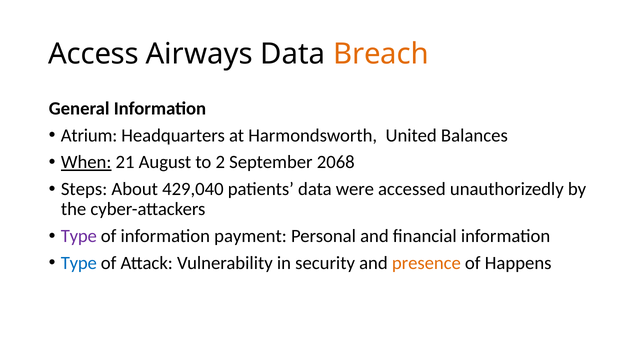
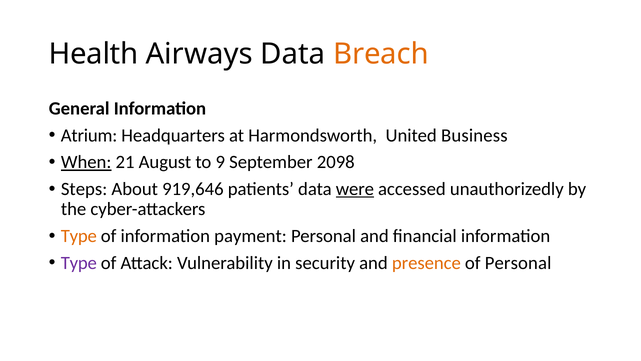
Access: Access -> Health
Balances: Balances -> Business
2: 2 -> 9
2068: 2068 -> 2098
429,040: 429,040 -> 919,646
were underline: none -> present
Type at (79, 236) colour: purple -> orange
Type at (79, 263) colour: blue -> purple
of Happens: Happens -> Personal
